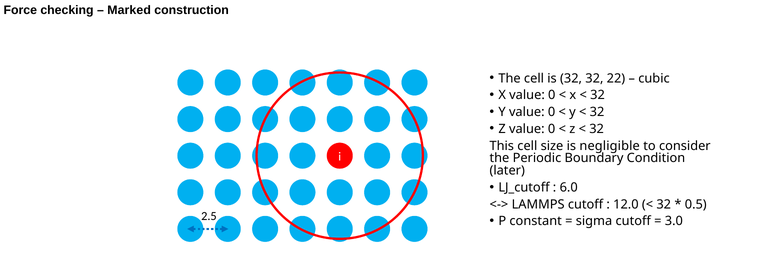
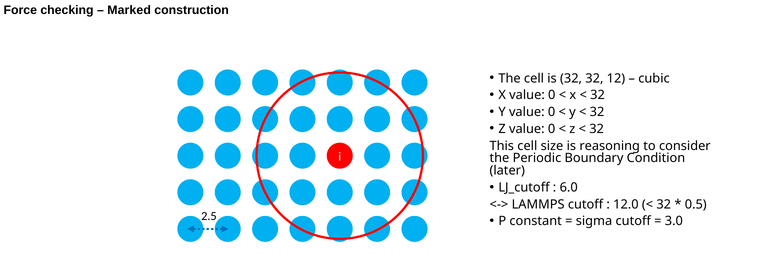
22: 22 -> 12
negligible: negligible -> reasoning
